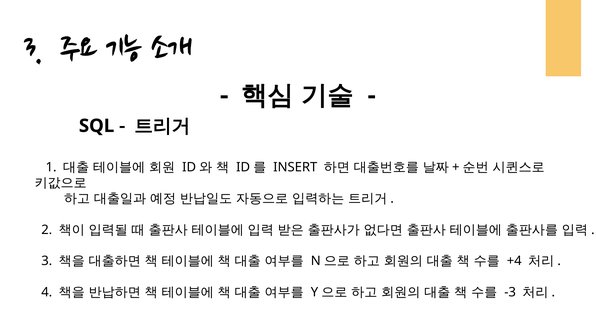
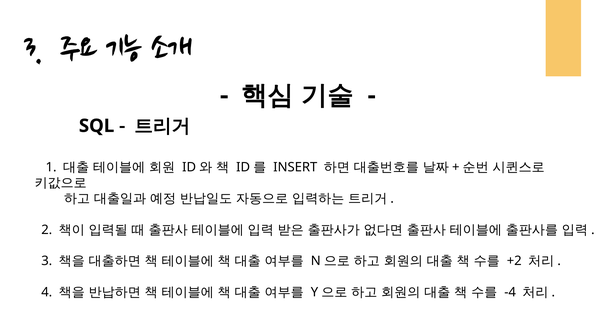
+4: +4 -> +2
-3: -3 -> -4
